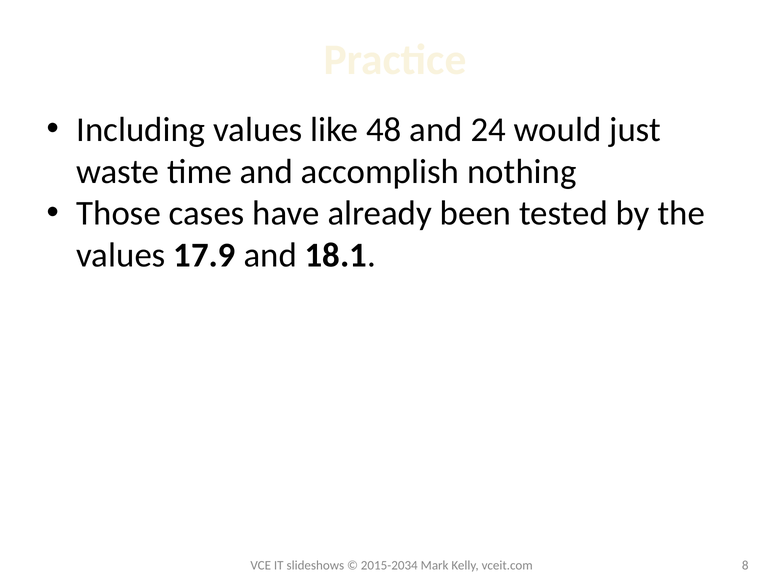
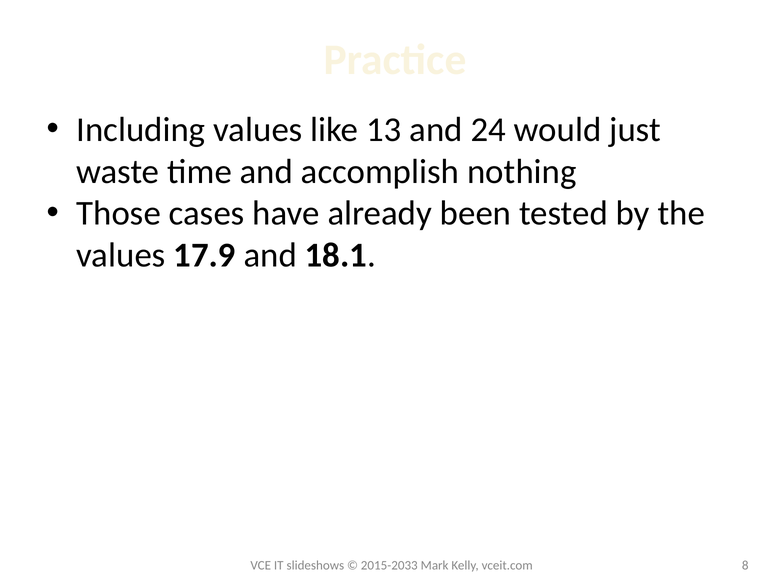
48: 48 -> 13
2015-2034: 2015-2034 -> 2015-2033
